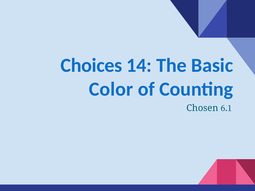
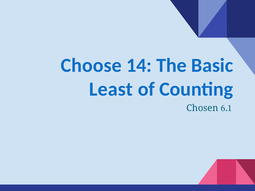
Choices: Choices -> Choose
Color: Color -> Least
